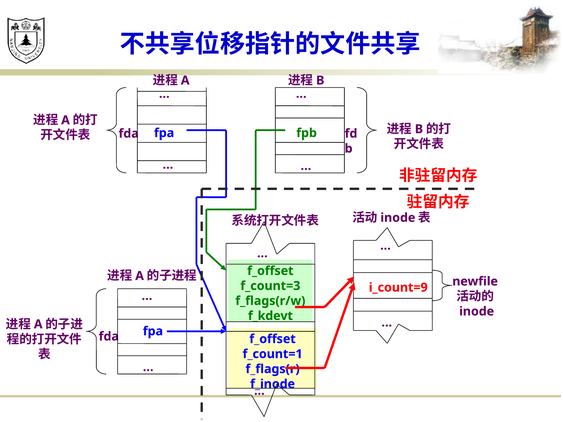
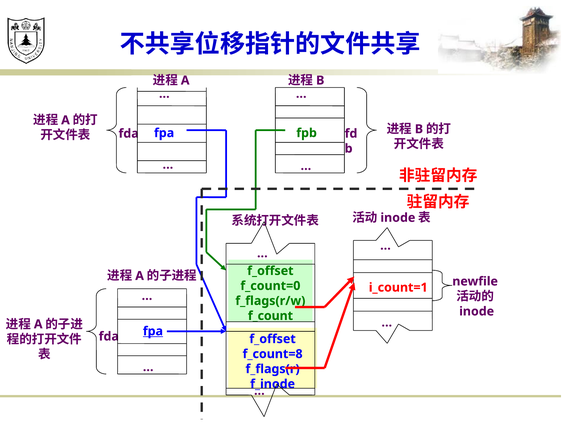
f_count=3: f_count=3 -> f_count=0
i_count=9: i_count=9 -> i_count=1
f_kdevt: f_kdevt -> f_count
fpa at (153, 331) underline: none -> present
f_count=1: f_count=1 -> f_count=8
